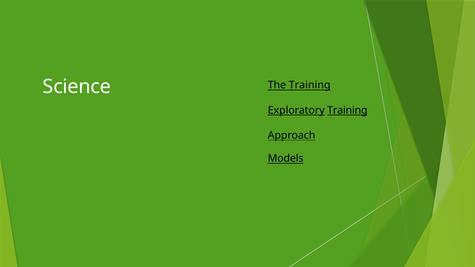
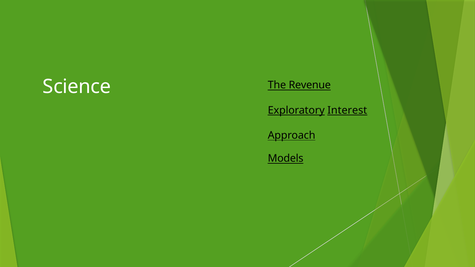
The Training: Training -> Revenue
Exploratory Training: Training -> Interest
